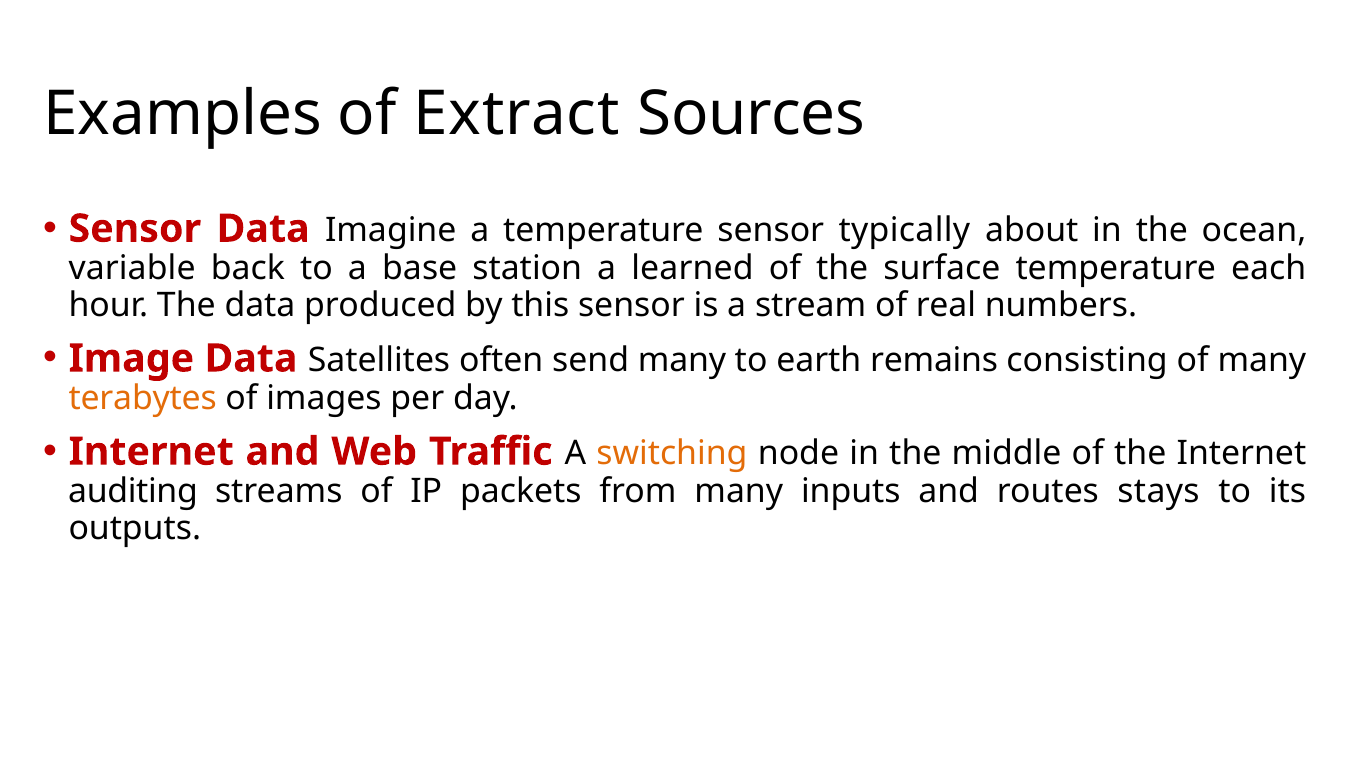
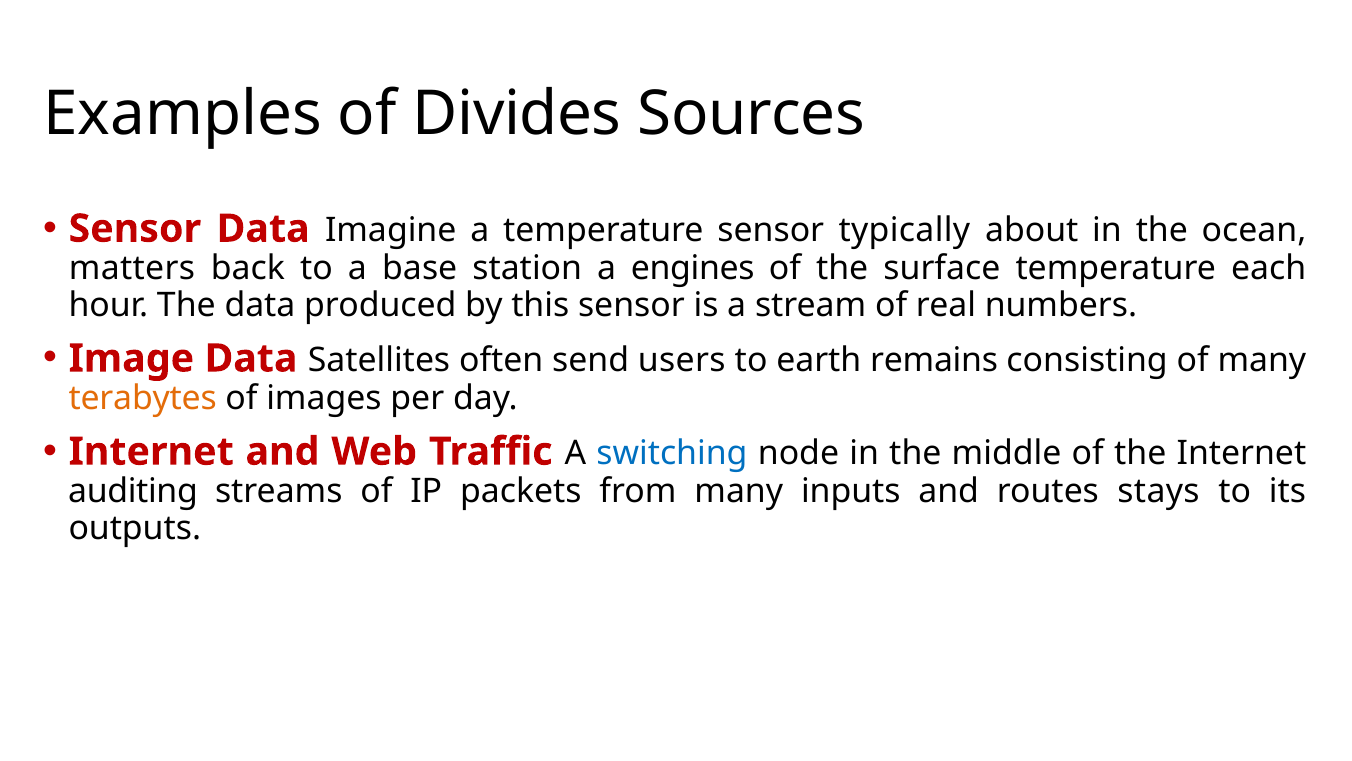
Extract: Extract -> Divides
variable: variable -> matters
learned: learned -> engines
send many: many -> users
switching colour: orange -> blue
